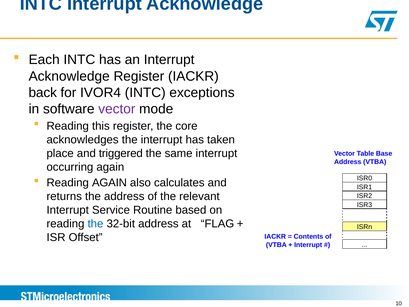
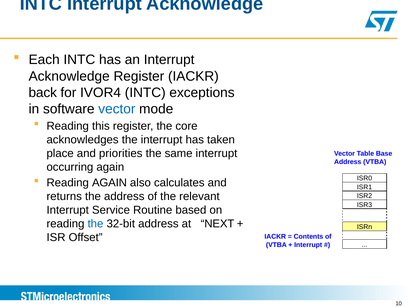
vector at (117, 109) colour: purple -> blue
triggered: triggered -> priorities
FLAG: FLAG -> NEXT
